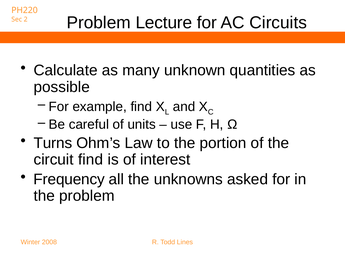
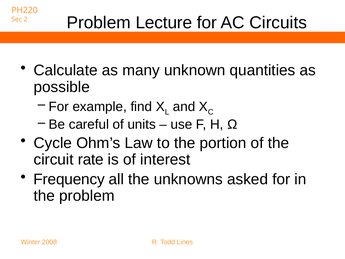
Turns: Turns -> Cycle
circuit find: find -> rate
